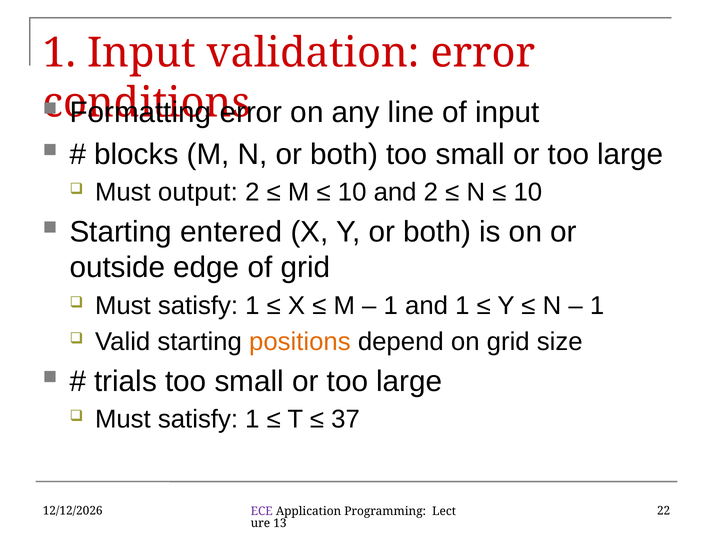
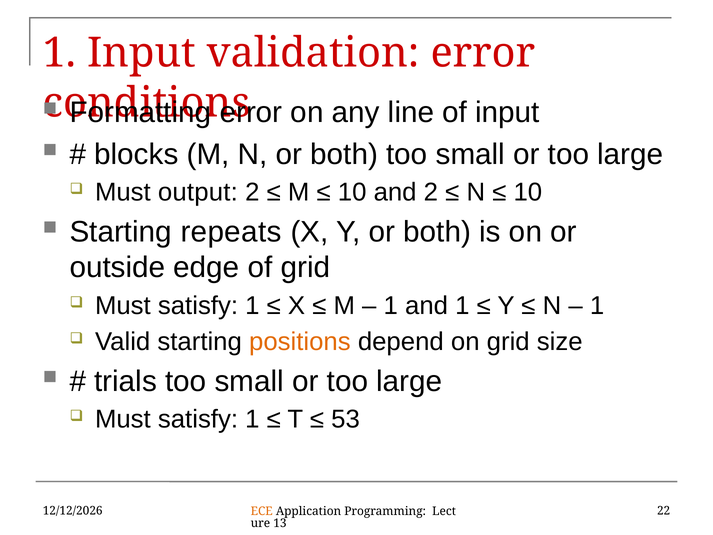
entered: entered -> repeats
37: 37 -> 53
ECE colour: purple -> orange
